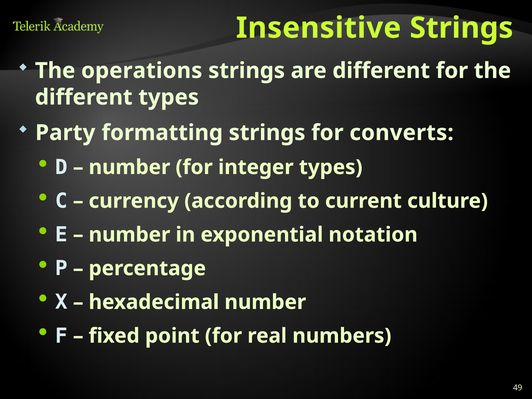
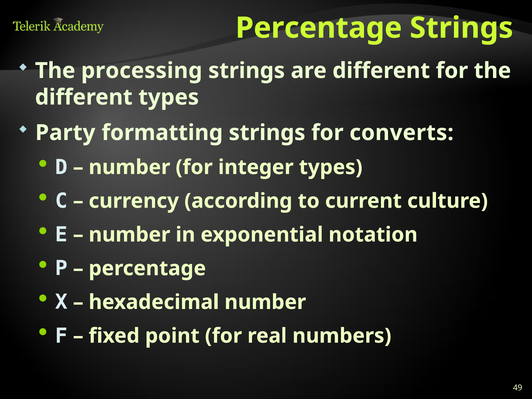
Insensitive at (319, 28): Insensitive -> Percentage
operations: operations -> processing
